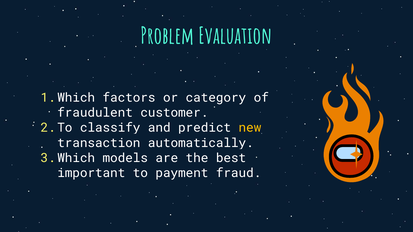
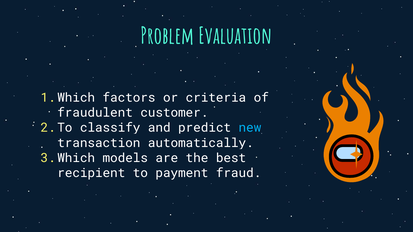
category: category -> criteria
new colour: yellow -> light blue
important: important -> recipient
